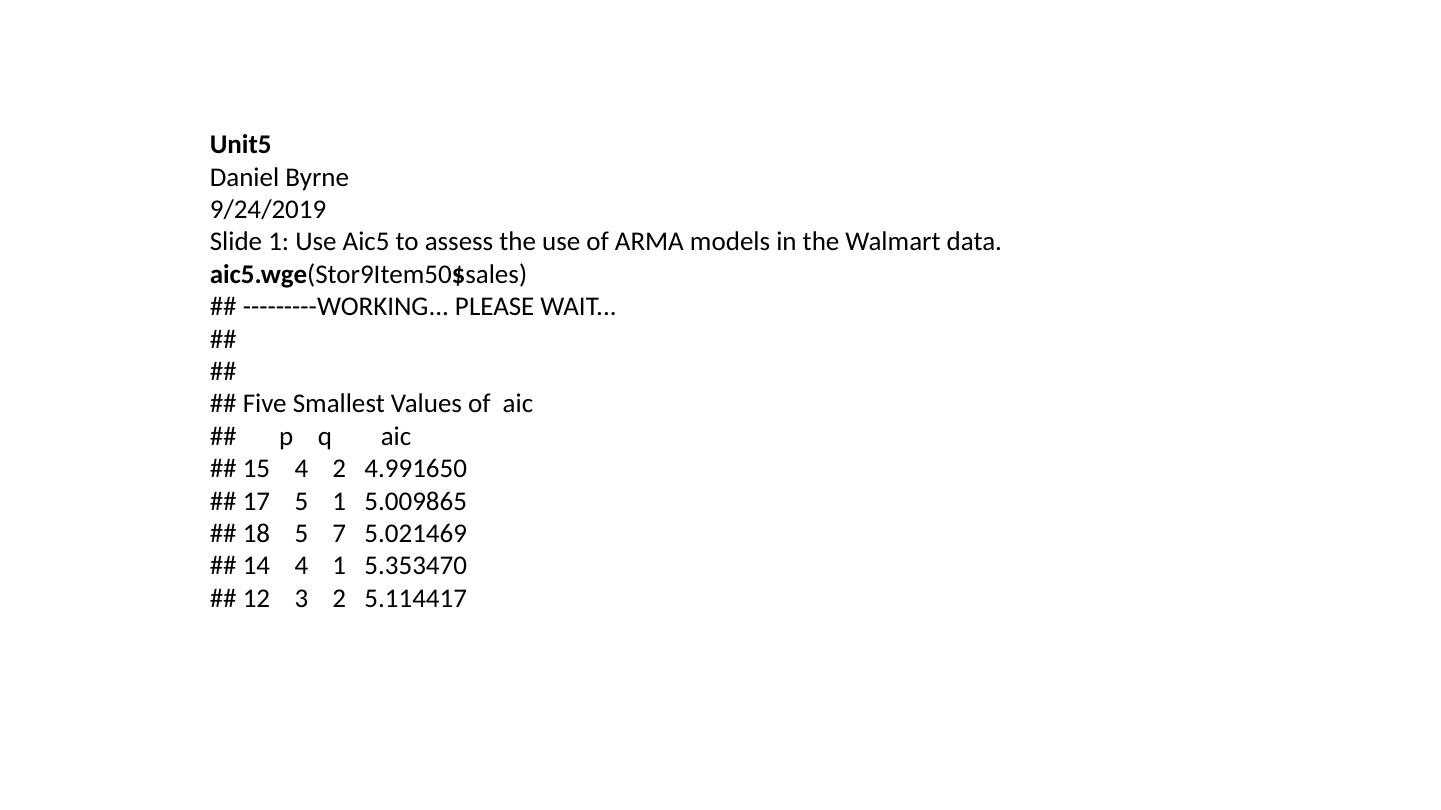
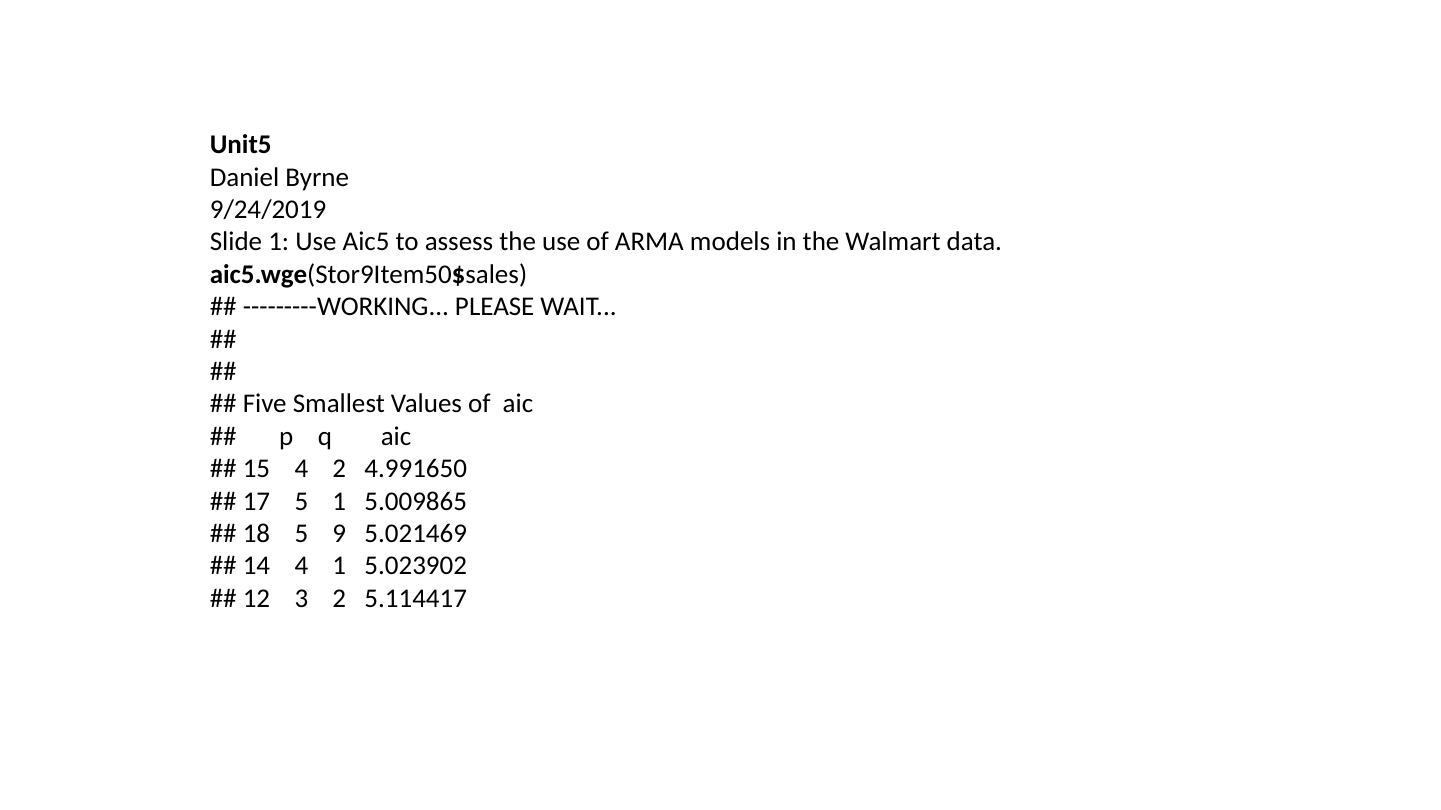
7: 7 -> 9
5.353470: 5.353470 -> 5.023902
